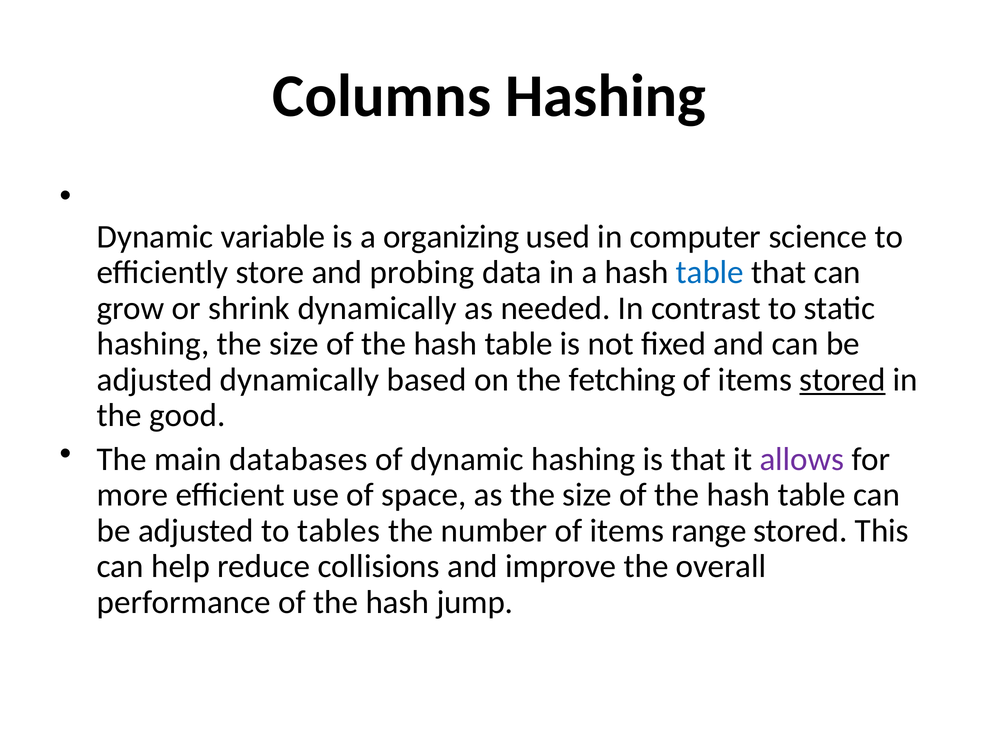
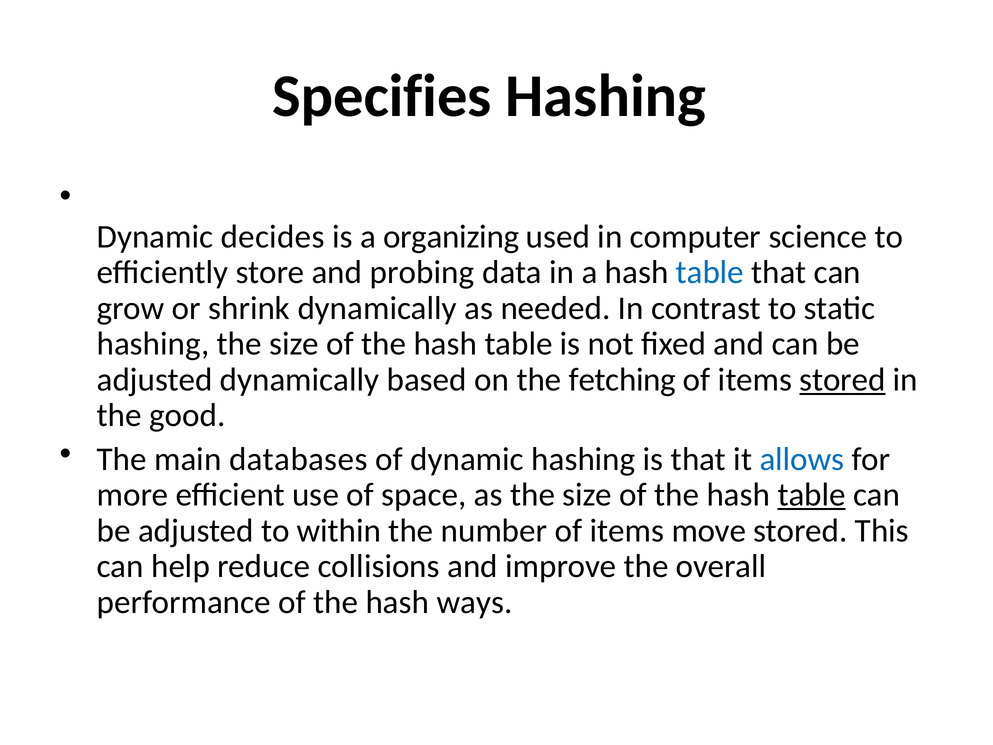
Columns: Columns -> Specifies
variable: variable -> decides
allows colour: purple -> blue
table at (812, 495) underline: none -> present
tables: tables -> within
range: range -> move
jump: jump -> ways
